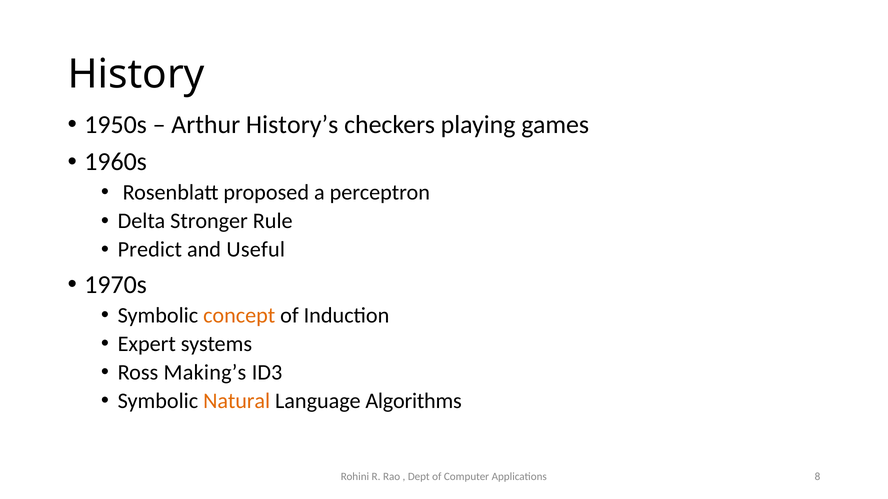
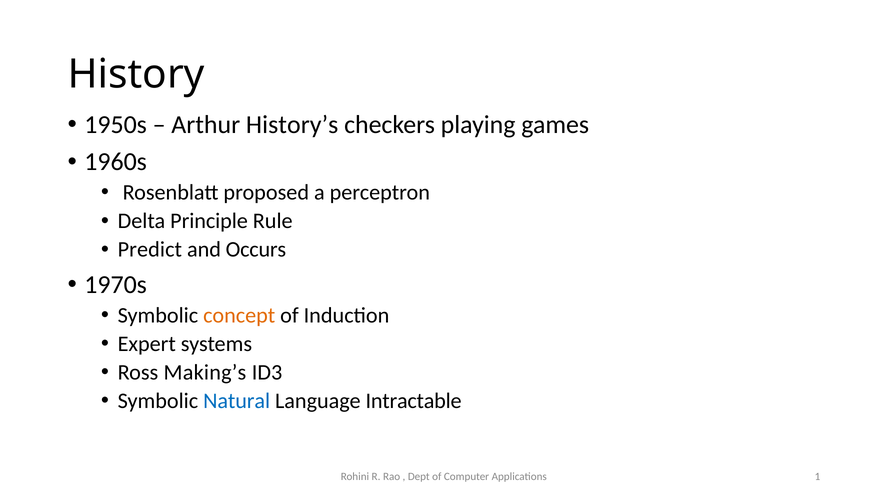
Stronger: Stronger -> Principle
Useful: Useful -> Occurs
Natural colour: orange -> blue
Algorithms: Algorithms -> Intractable
8: 8 -> 1
